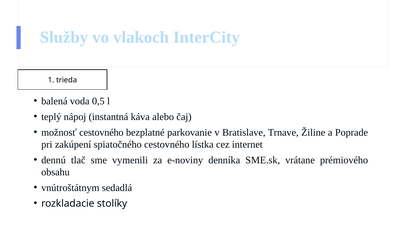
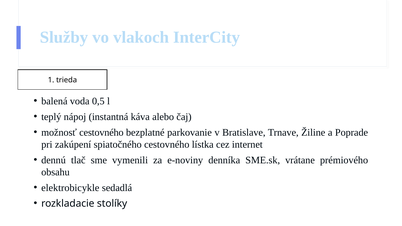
vnútroštátnym: vnútroštátnym -> elektrobicykle
